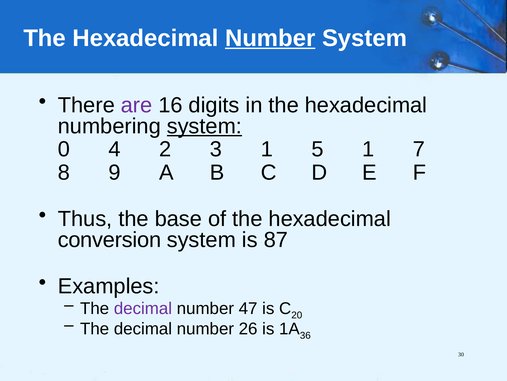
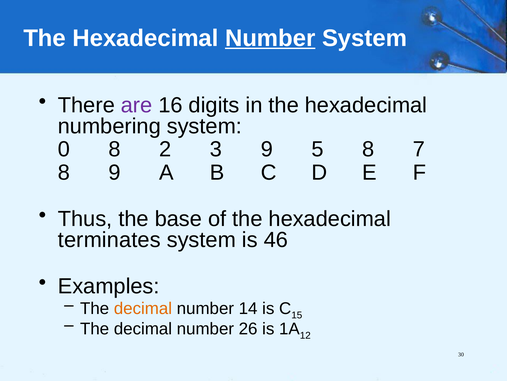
system at (204, 126) underline: present -> none
0 4: 4 -> 8
3 1: 1 -> 9
5 1: 1 -> 8
conversion: conversion -> terminates
87: 87 -> 46
decimal at (143, 308) colour: purple -> orange
47: 47 -> 14
20: 20 -> 15
36: 36 -> 12
